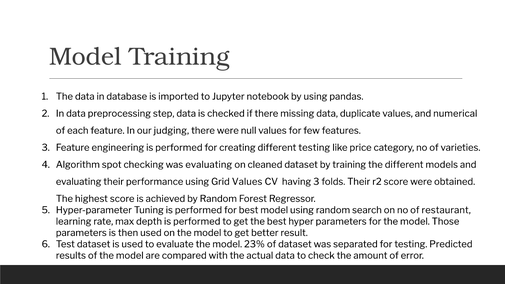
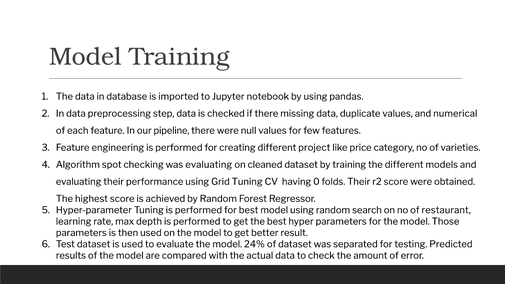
judging: judging -> pipeline
different testing: testing -> project
Grid Values: Values -> Tuning
having 3: 3 -> 0
23%: 23% -> 24%
